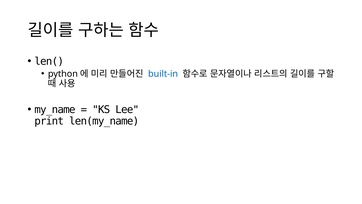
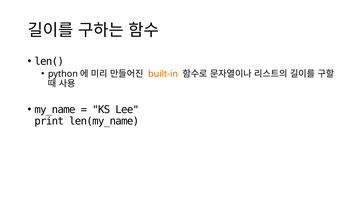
built-in colour: blue -> orange
